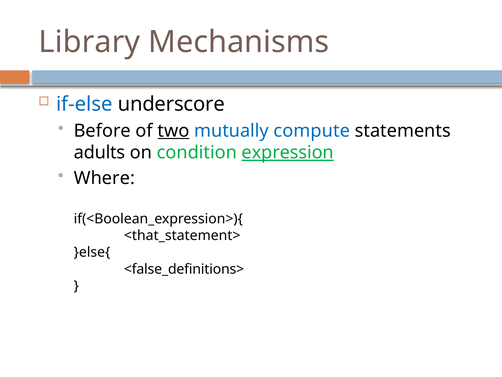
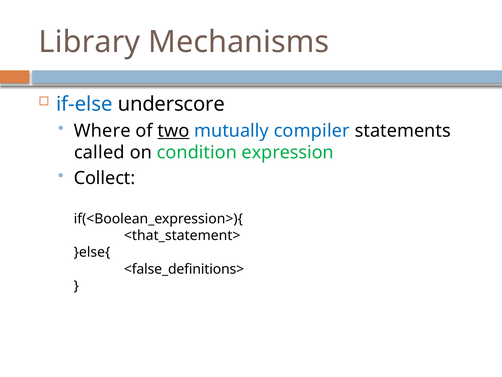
Before: Before -> Where
compute: compute -> compiler
adults: adults -> called
expression underline: present -> none
Where: Where -> Collect
